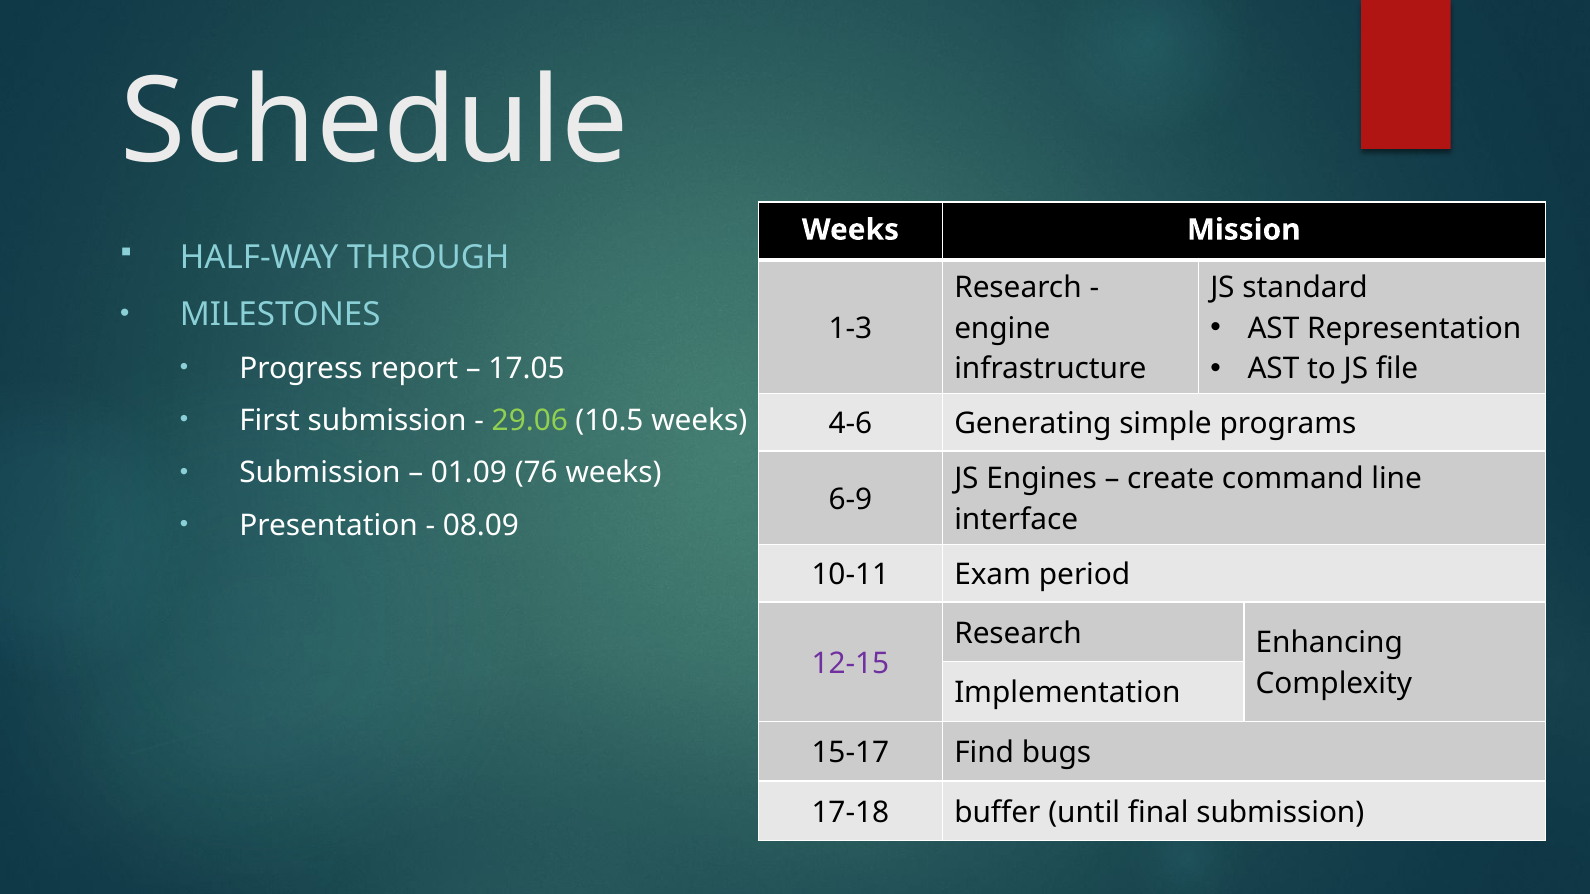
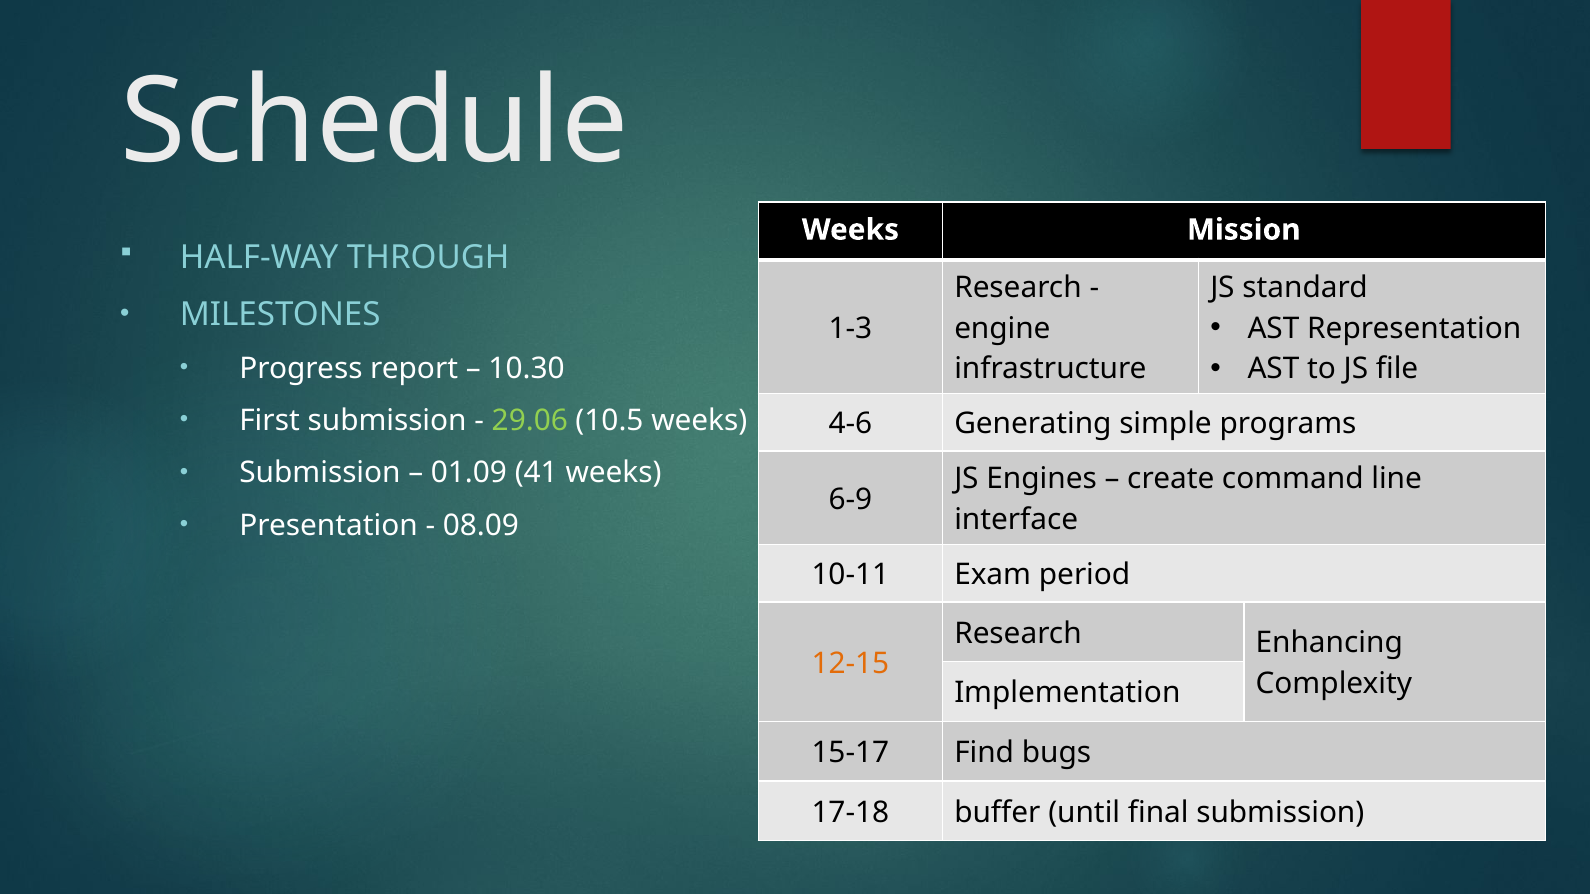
17.05: 17.05 -> 10.30
76: 76 -> 41
12-15 colour: purple -> orange
